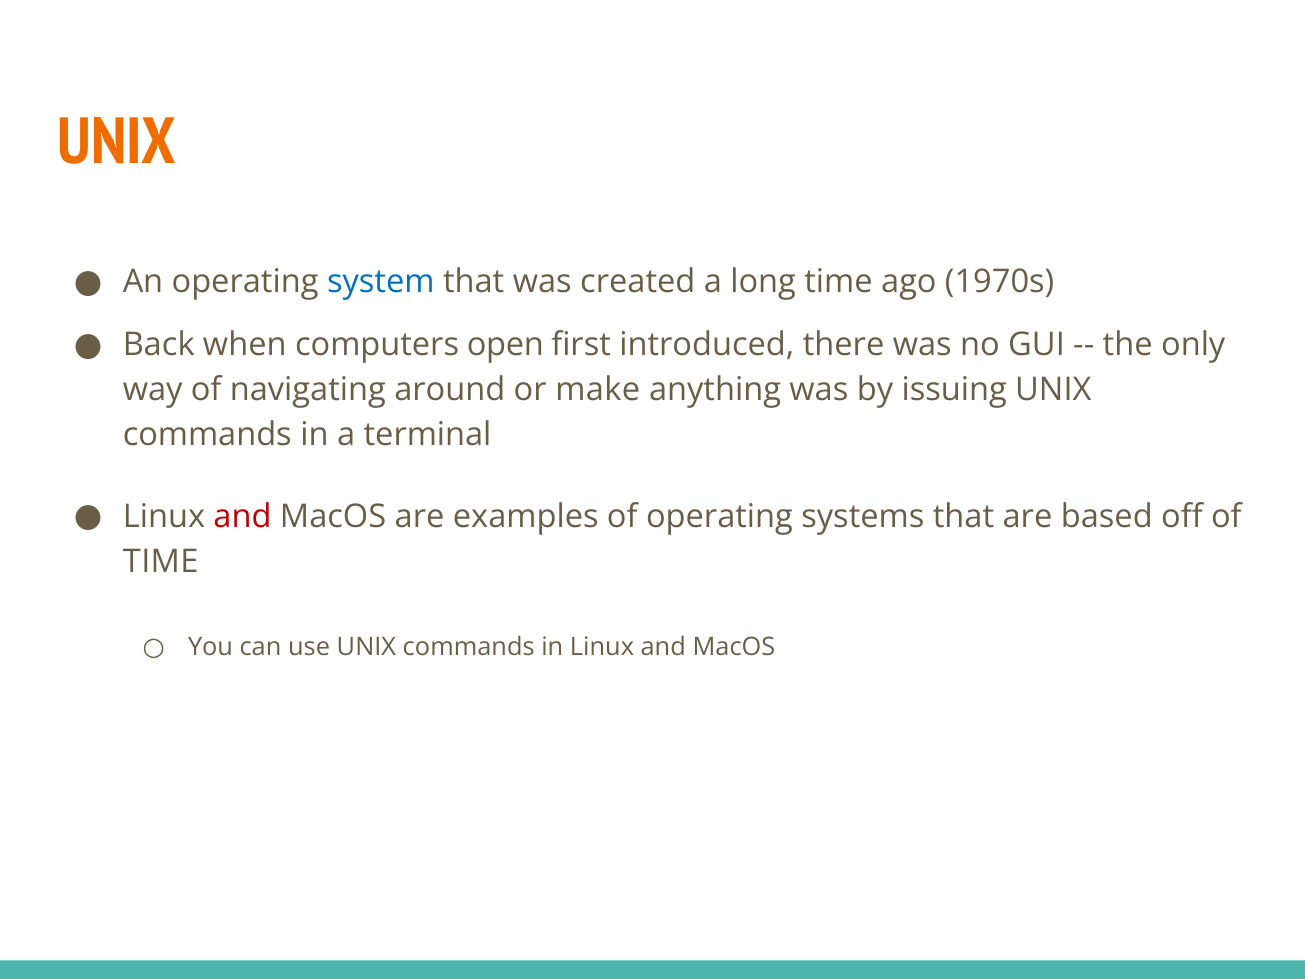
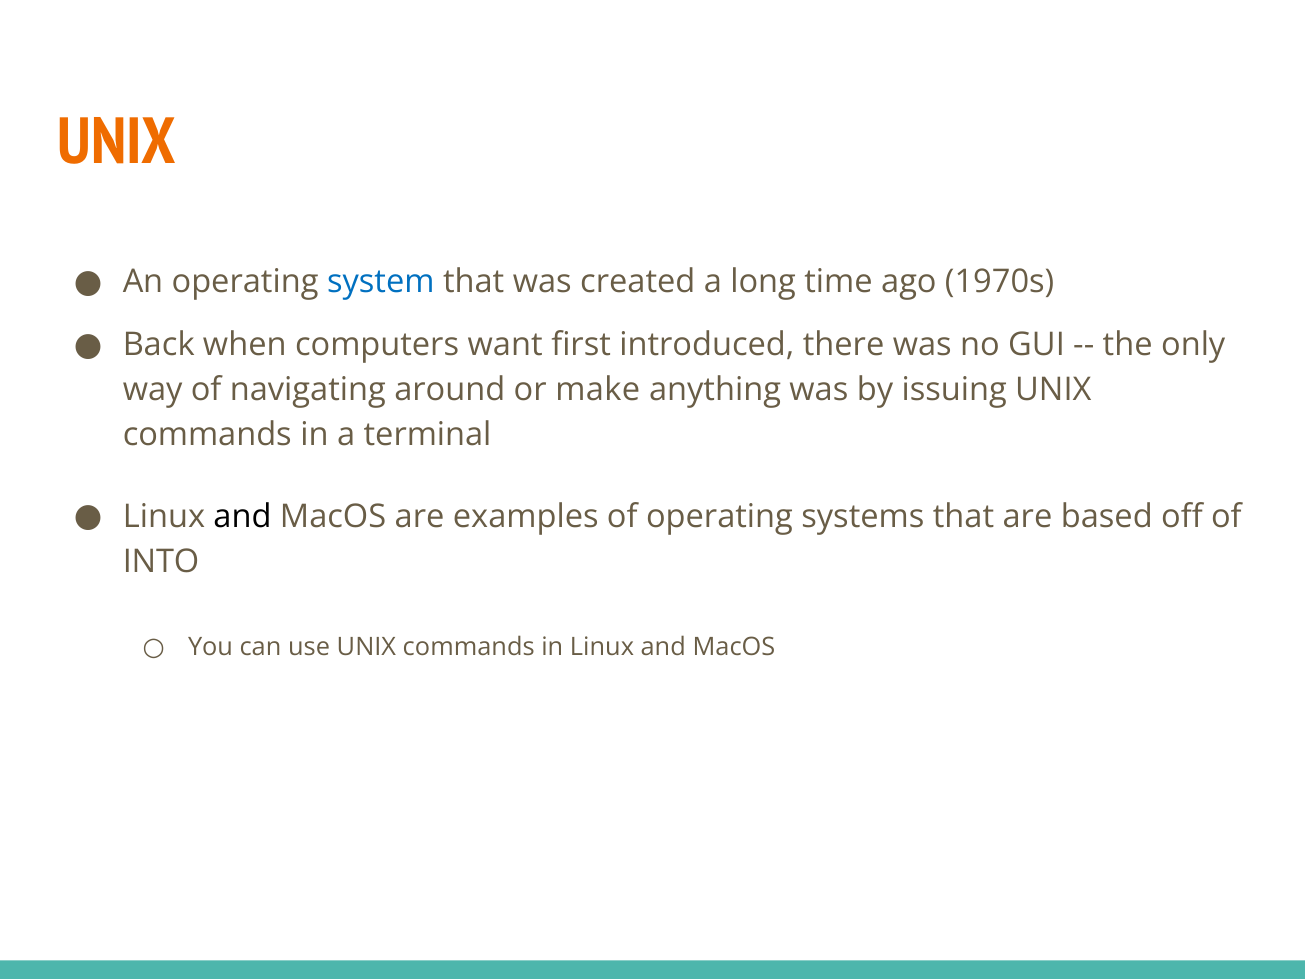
open: open -> want
and at (242, 516) colour: red -> black
TIME at (161, 561): TIME -> INTO
